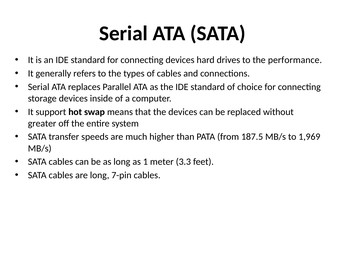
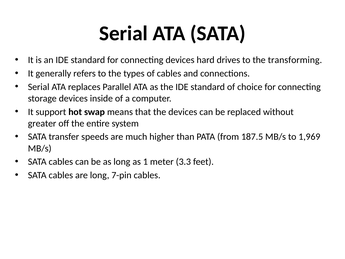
performance: performance -> transforming
